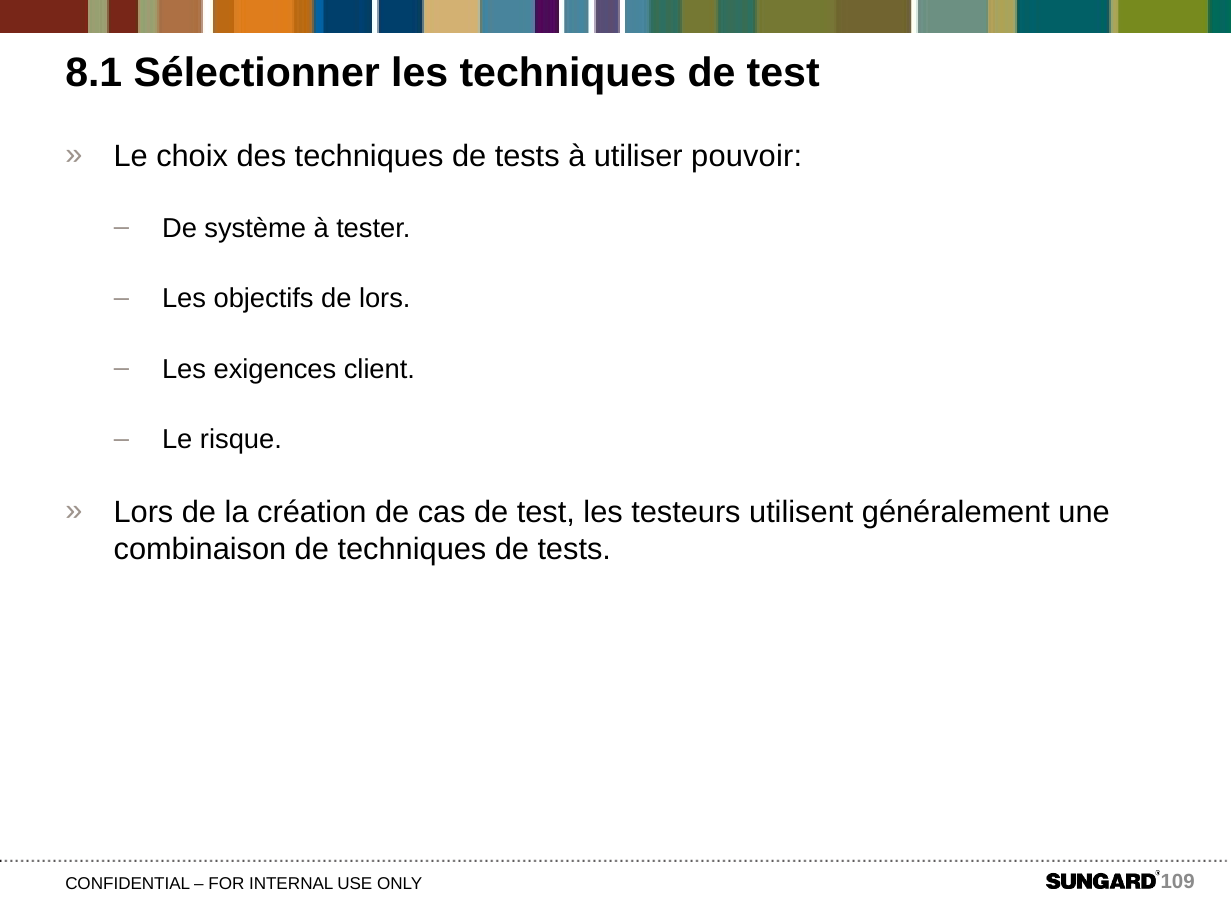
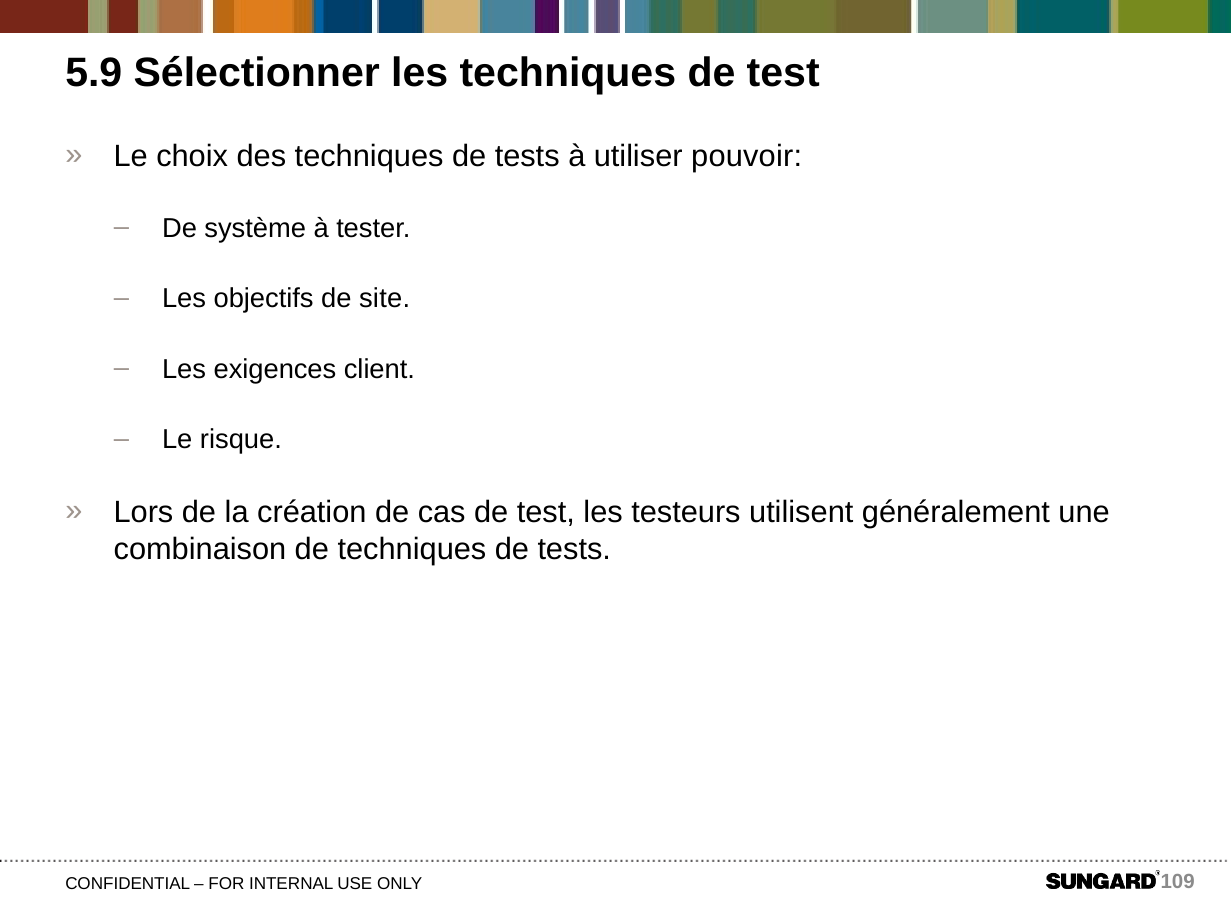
8.1: 8.1 -> 5.9
de lors: lors -> site
